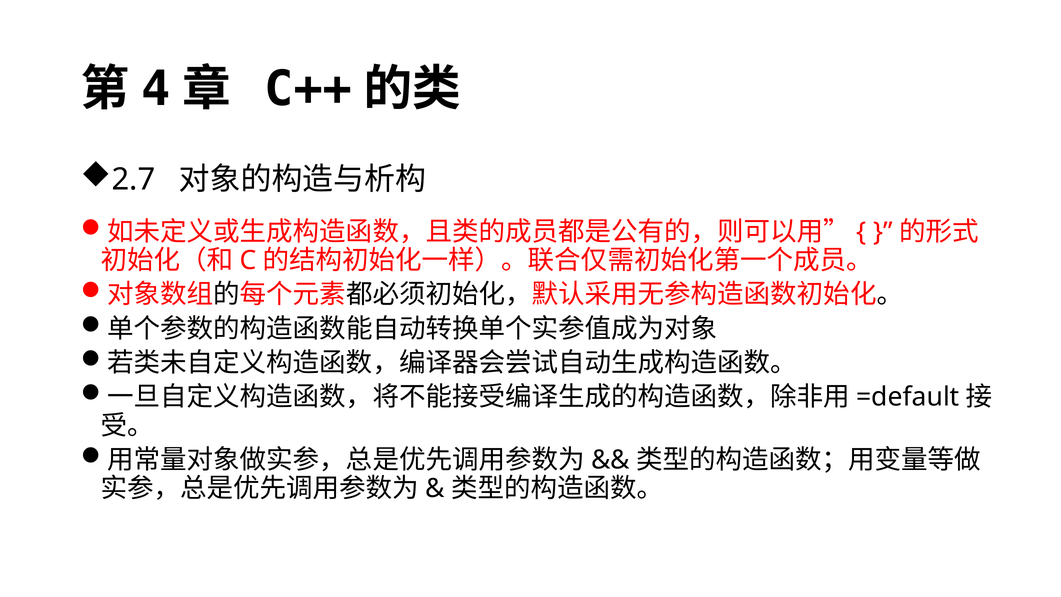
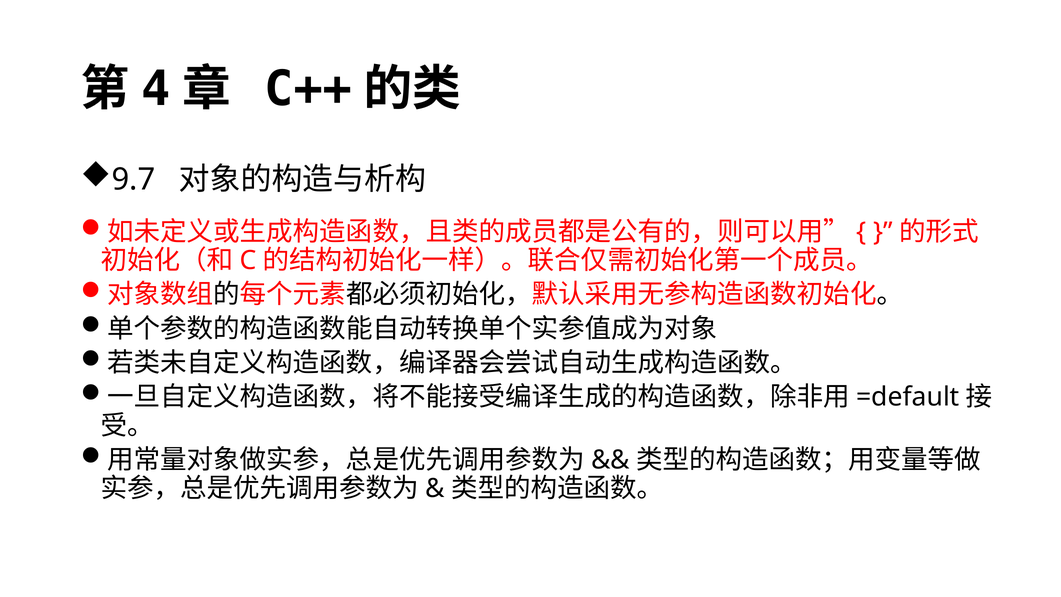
2.7: 2.7 -> 9.7
